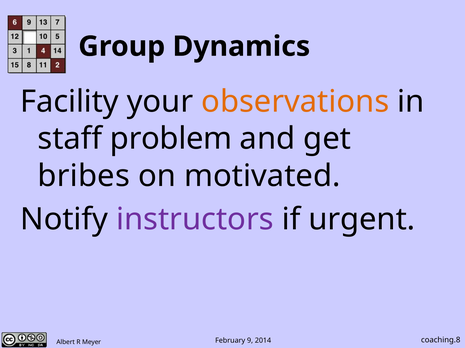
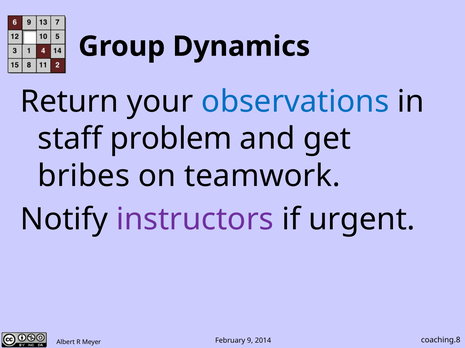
Facility: Facility -> Return
observations colour: orange -> blue
motivated: motivated -> teamwork
